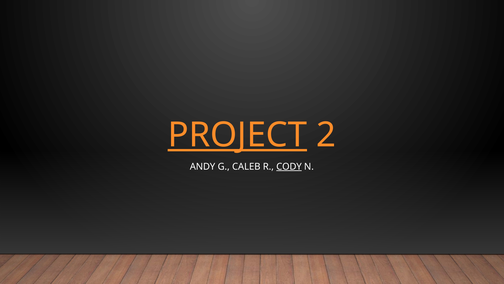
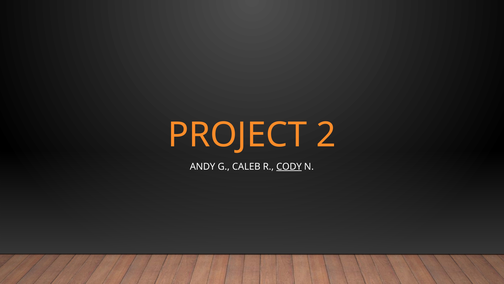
PROJECT underline: present -> none
